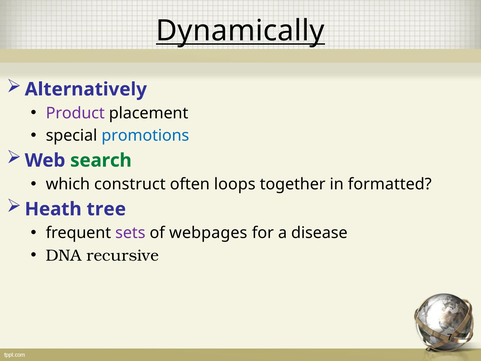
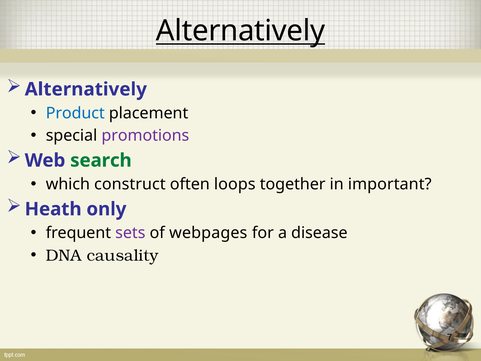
Dynamically at (240, 31): Dynamically -> Alternatively
Product colour: purple -> blue
promotions colour: blue -> purple
formatted: formatted -> important
tree: tree -> only
recursive: recursive -> causality
